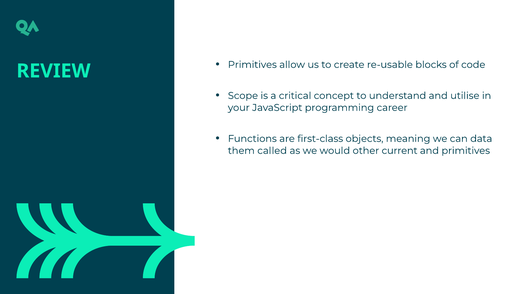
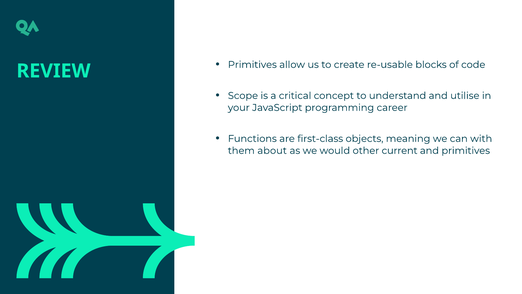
data: data -> with
called: called -> about
